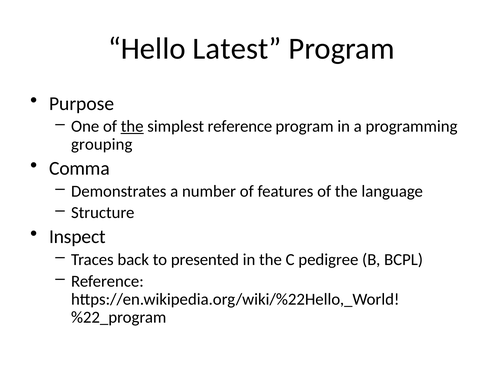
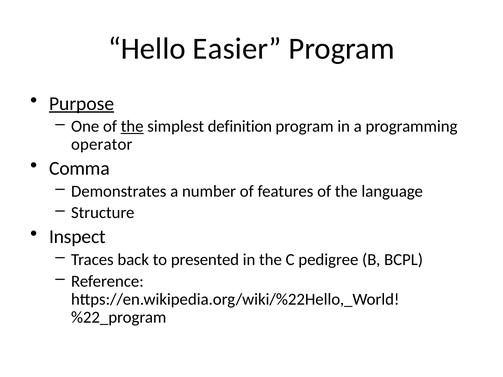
Latest: Latest -> Easier
Purpose underline: none -> present
simplest reference: reference -> definition
grouping: grouping -> operator
